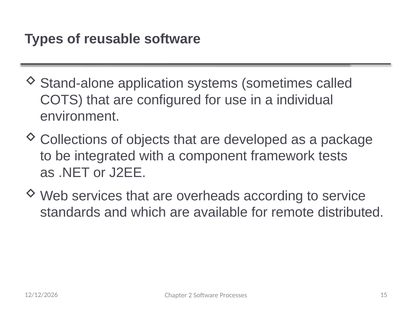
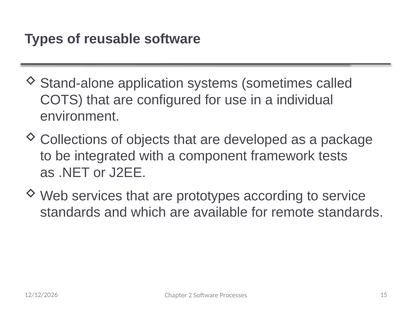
overheads: overheads -> prototypes
remote distributed: distributed -> standards
